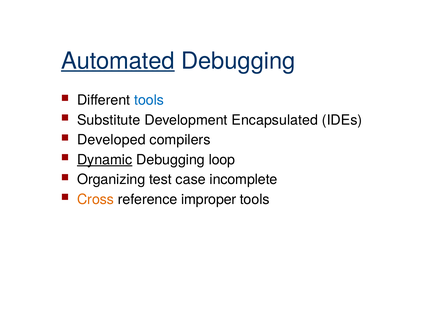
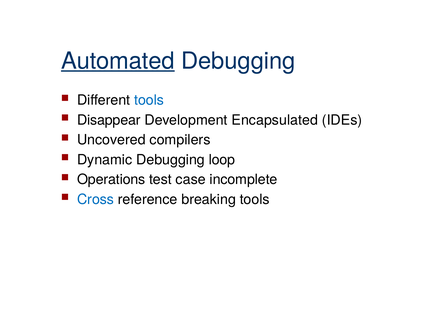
Substitute: Substitute -> Disappear
Developed: Developed -> Uncovered
Dynamic underline: present -> none
Organizing: Organizing -> Operations
Cross colour: orange -> blue
improper: improper -> breaking
